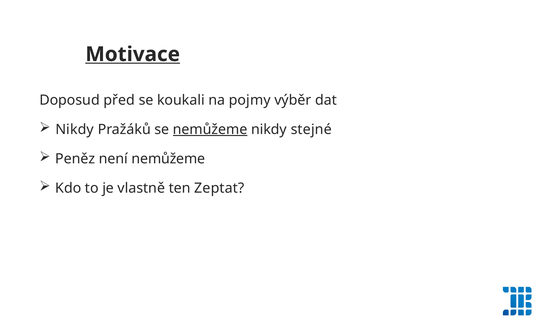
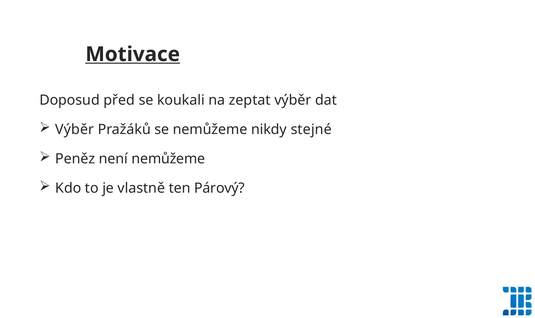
pojmy: pojmy -> zeptat
Nikdy at (75, 130): Nikdy -> Výběr
nemůžeme at (210, 130) underline: present -> none
Zeptat: Zeptat -> Párový
